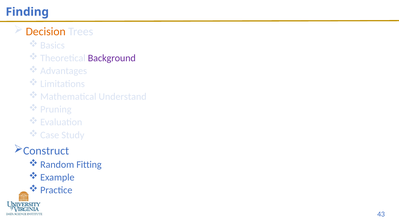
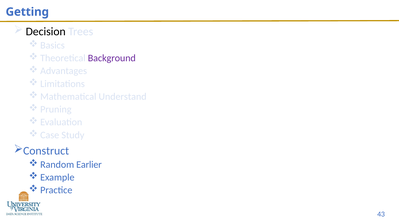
Finding: Finding -> Getting
Decision colour: orange -> black
Fitting: Fitting -> Earlier
